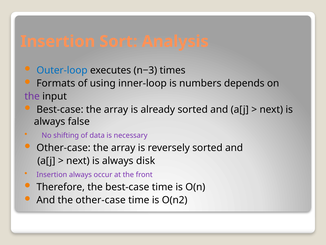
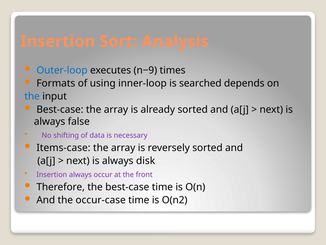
n−3: n−3 -> n−9
numbers: numbers -> searched
the at (32, 96) colour: purple -> blue
Other-case at (63, 147): Other-case -> Items-case
the other-case: other-case -> occur-case
